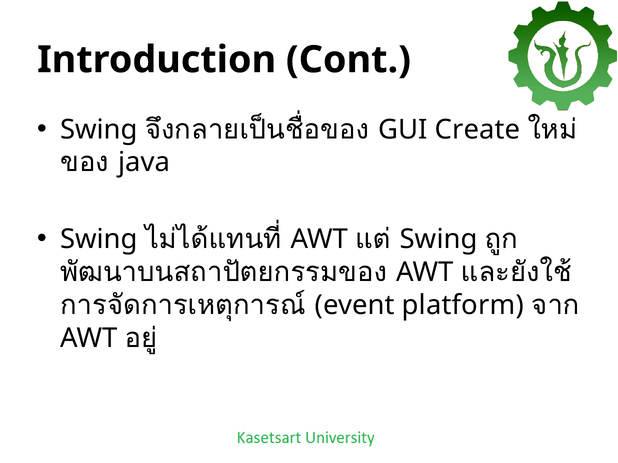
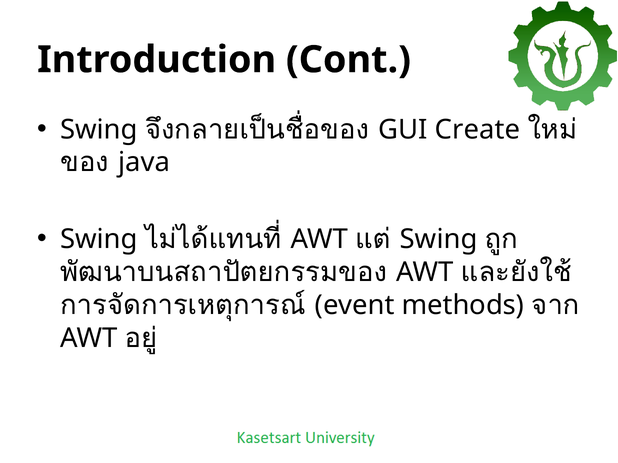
platform: platform -> methods
